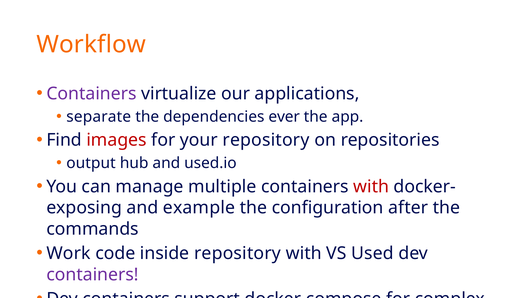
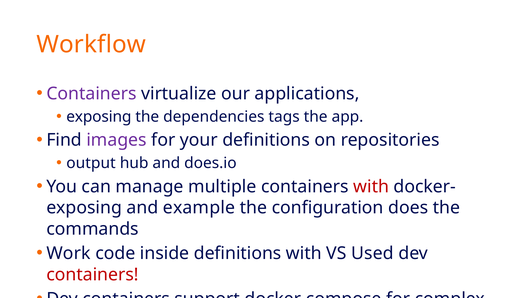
separate at (99, 117): separate -> exposing
ever: ever -> tags
images colour: red -> purple
your repository: repository -> definitions
used.io: used.io -> does.io
after: after -> does
inside repository: repository -> definitions
containers at (92, 275) colour: purple -> red
